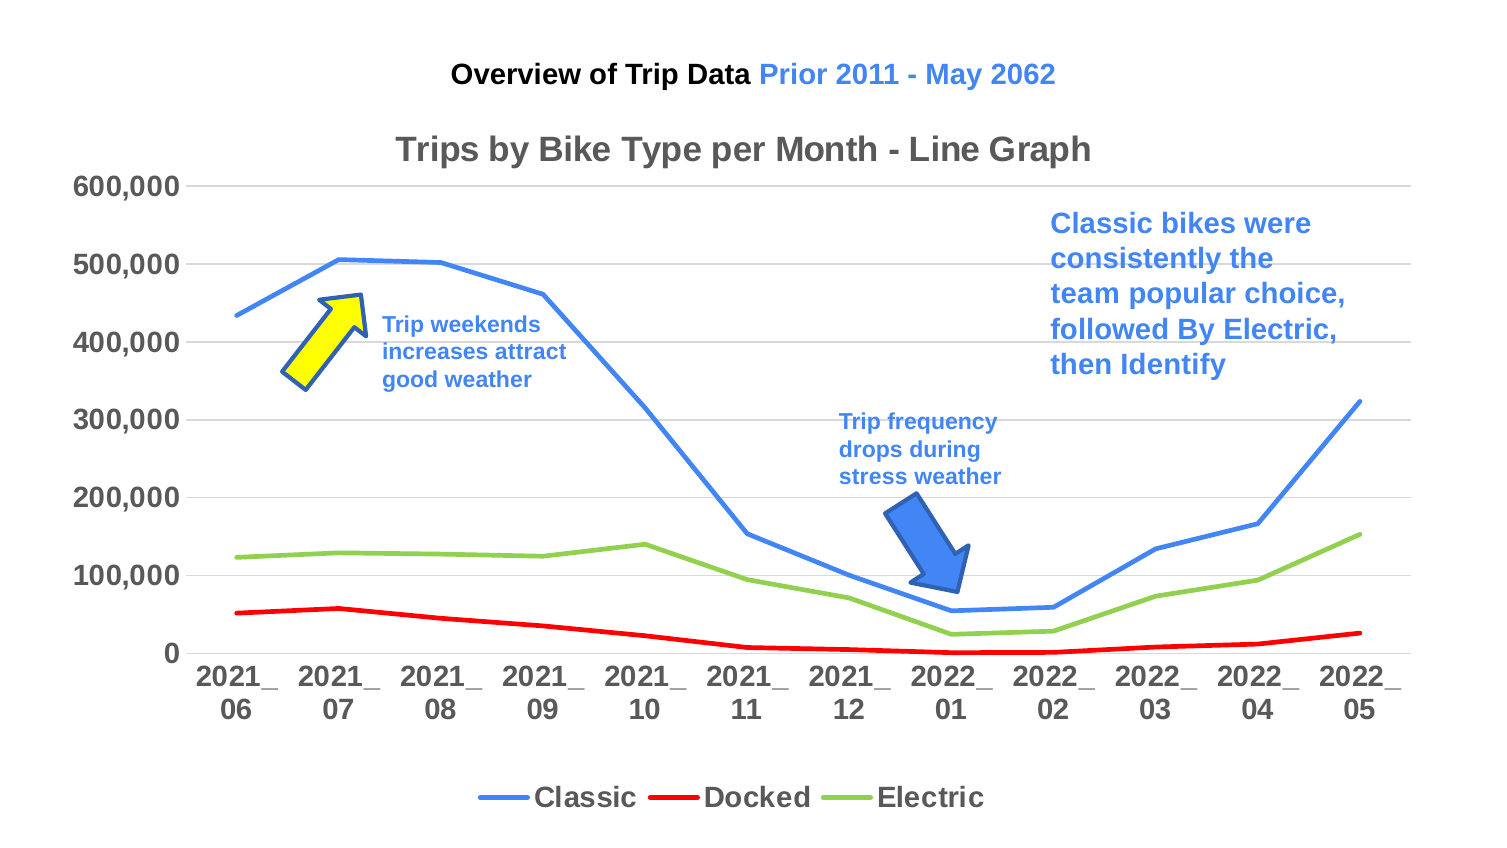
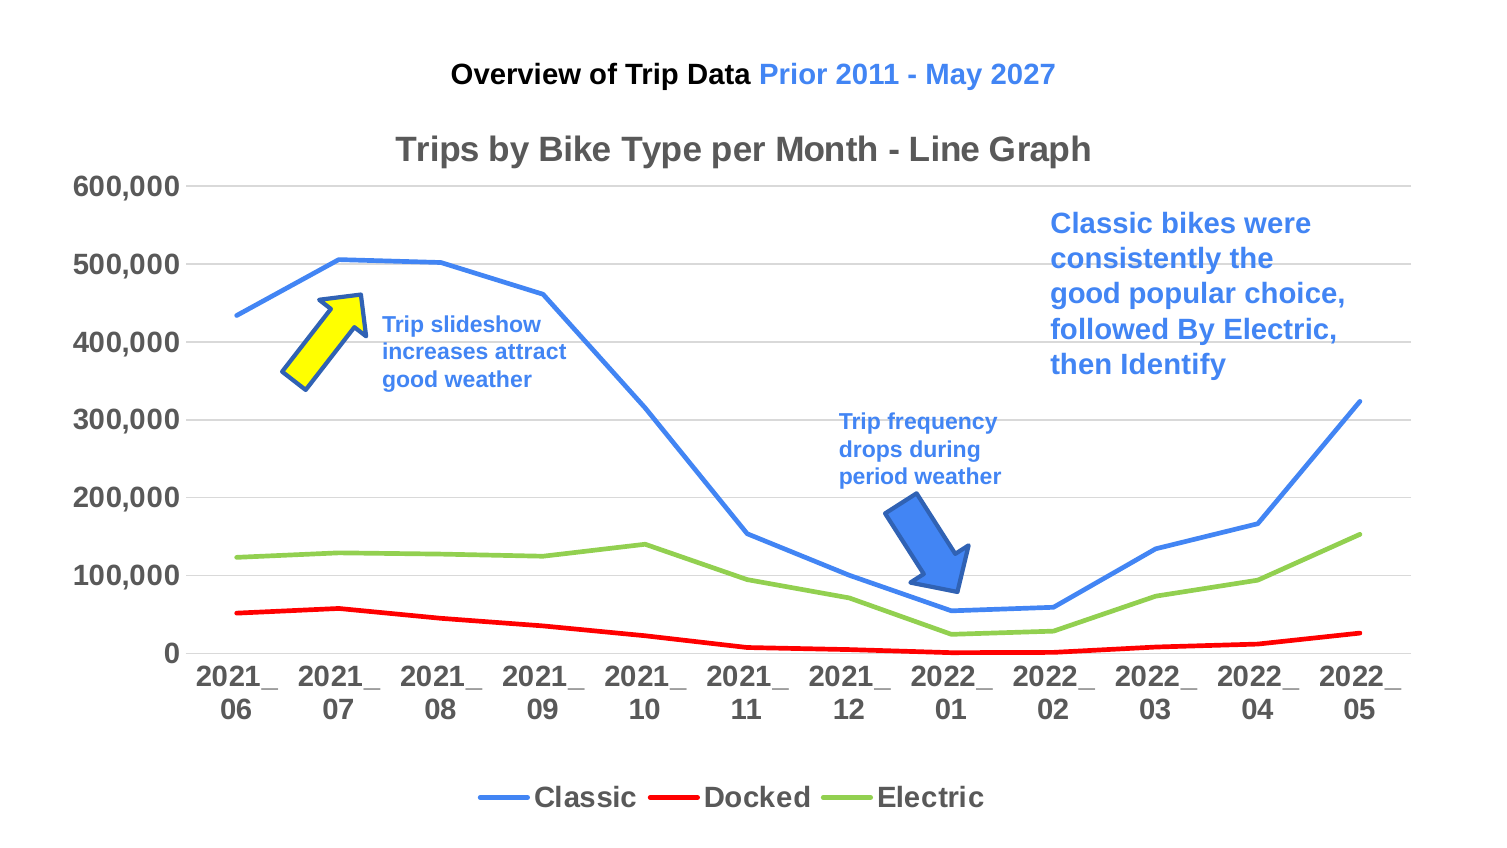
2062: 2062 -> 2027
team at (1085, 294): team -> good
weekends: weekends -> slideshow
stress: stress -> period
